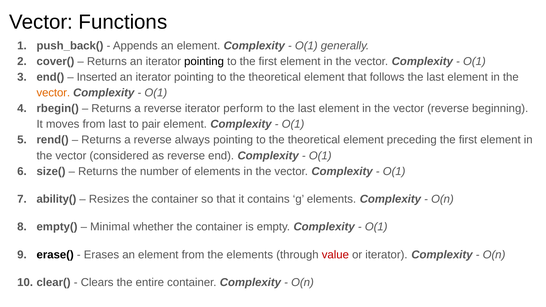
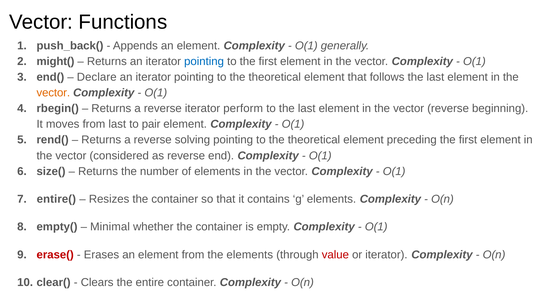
cover(: cover( -> might(
pointing at (204, 62) colour: black -> blue
Inserted: Inserted -> Declare
always: always -> solving
ability(: ability( -> entire(
erase( colour: black -> red
